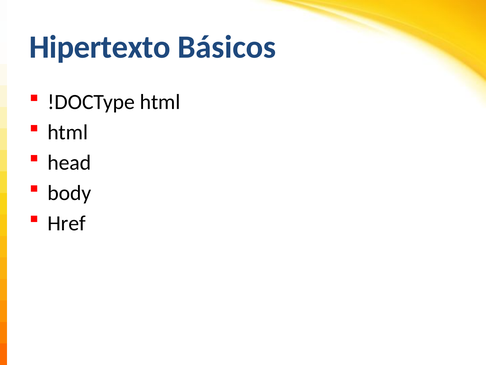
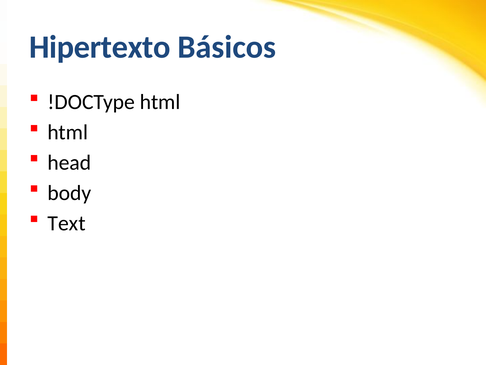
Href: Href -> Text
